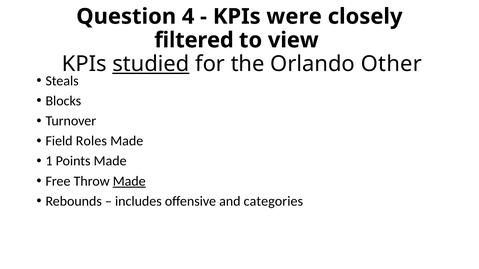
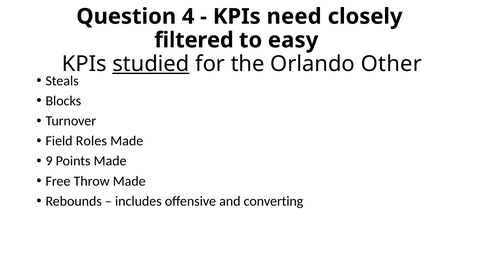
were: were -> need
view: view -> easy
1: 1 -> 9
Made at (129, 181) underline: present -> none
categories: categories -> converting
